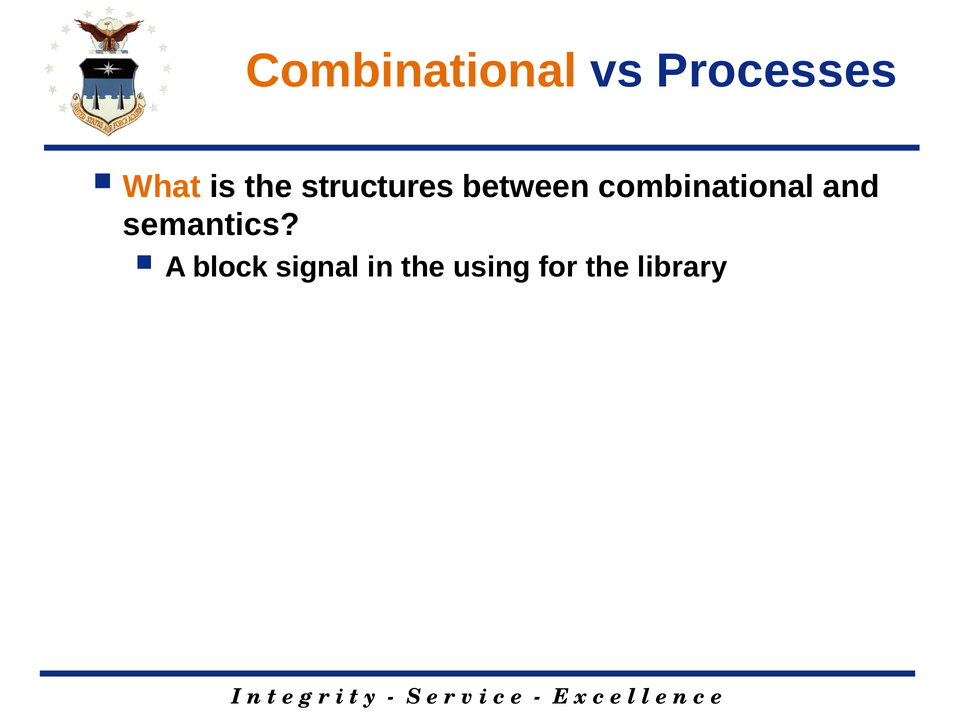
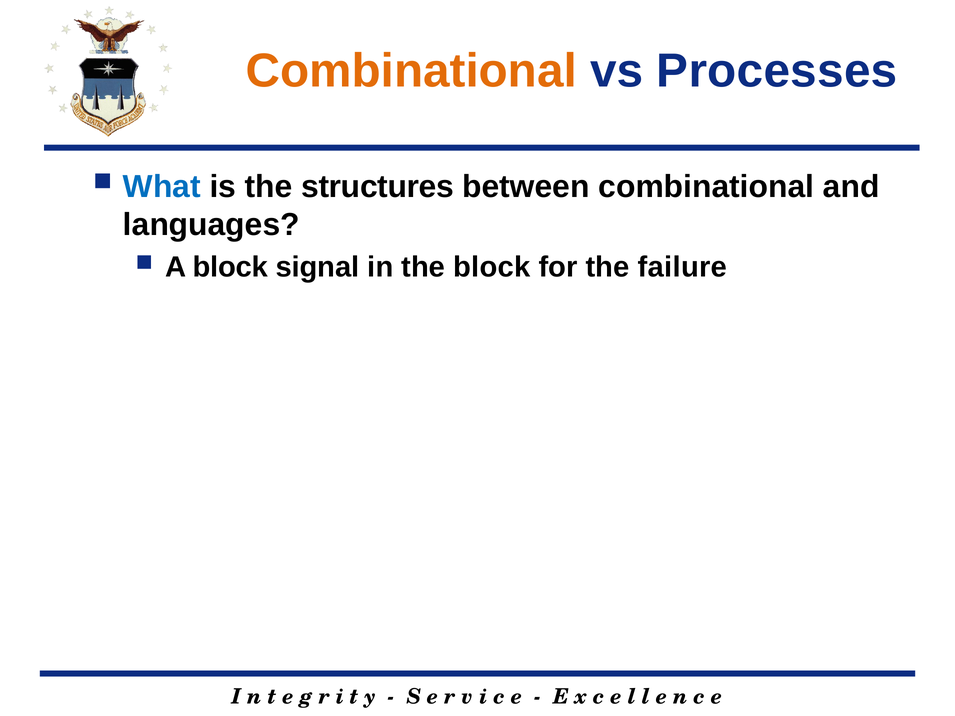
What colour: orange -> blue
semantics: semantics -> languages
the using: using -> block
library: library -> failure
